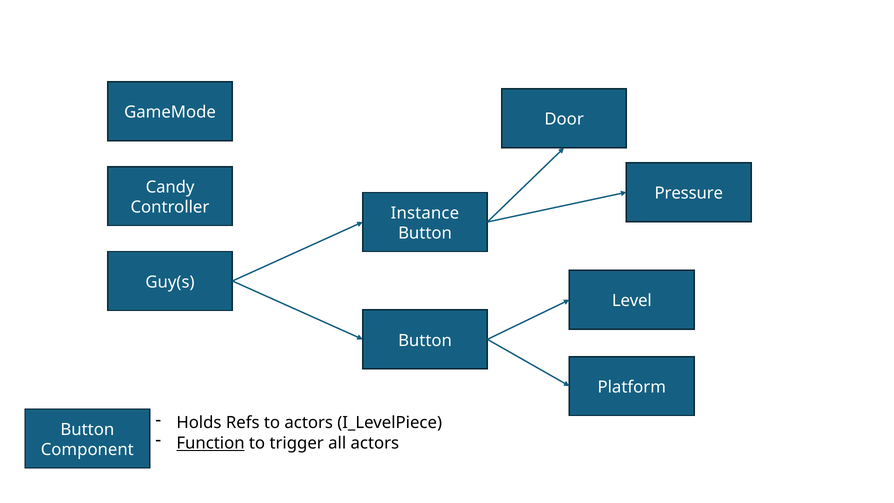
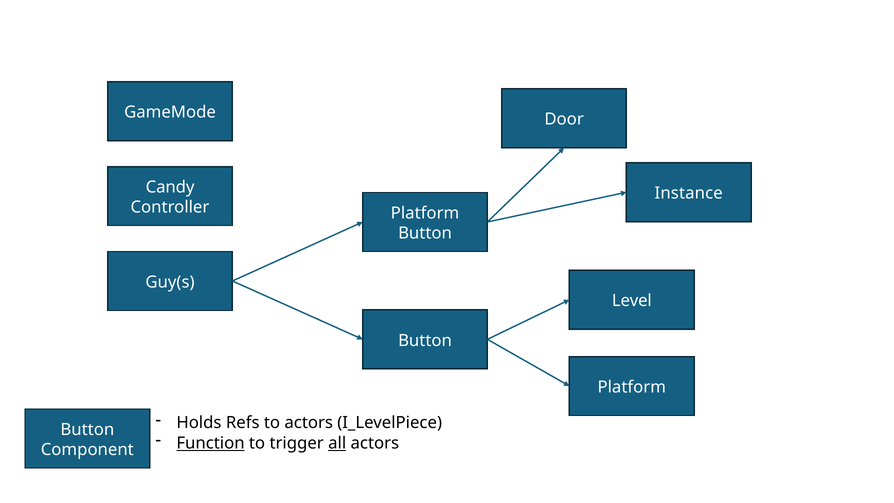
Pressure: Pressure -> Instance
Instance at (425, 213): Instance -> Platform
all underline: none -> present
